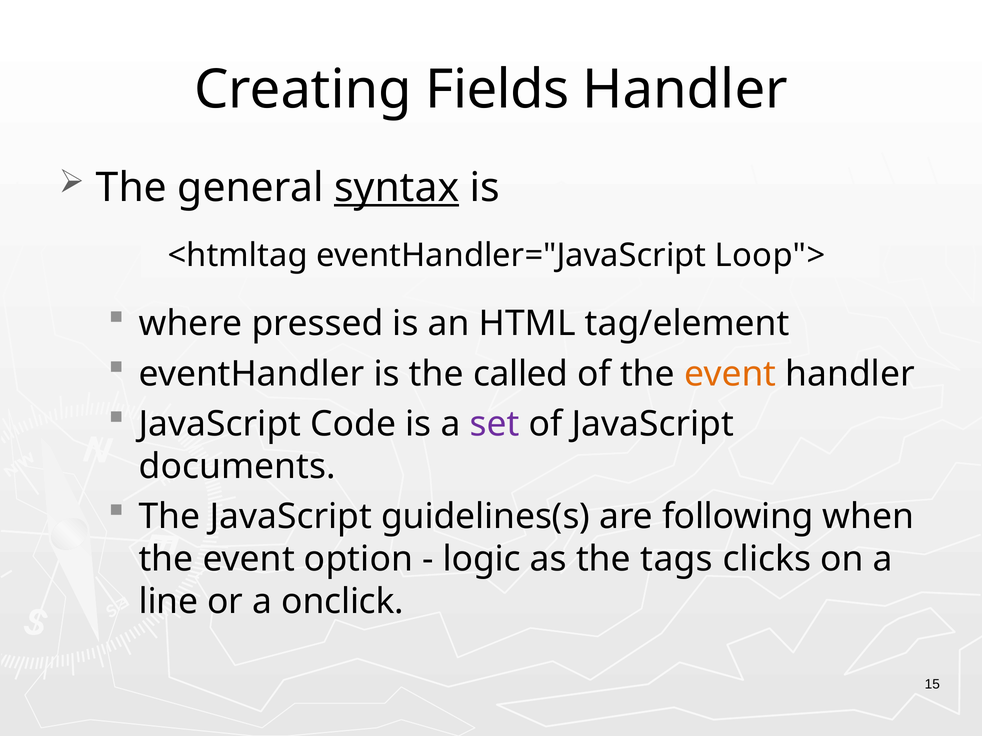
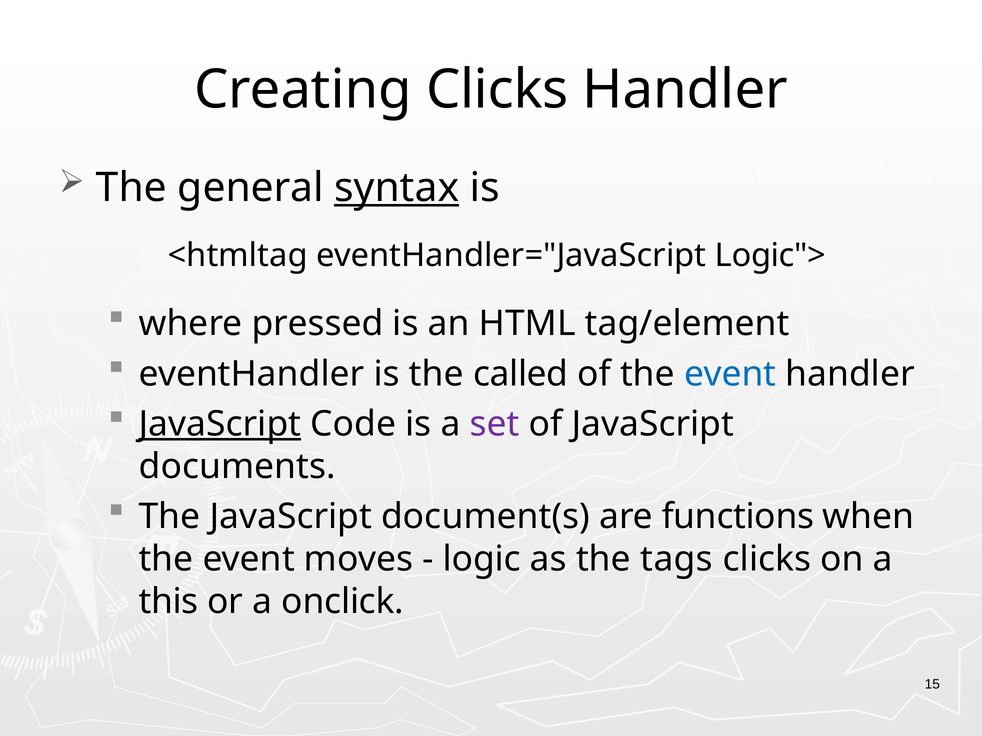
Creating Fields: Fields -> Clicks
Loop">: Loop"> -> Logic">
event at (730, 374) colour: orange -> blue
JavaScript at (220, 424) underline: none -> present
guidelines(s: guidelines(s -> document(s
following: following -> functions
option: option -> moves
line: line -> this
